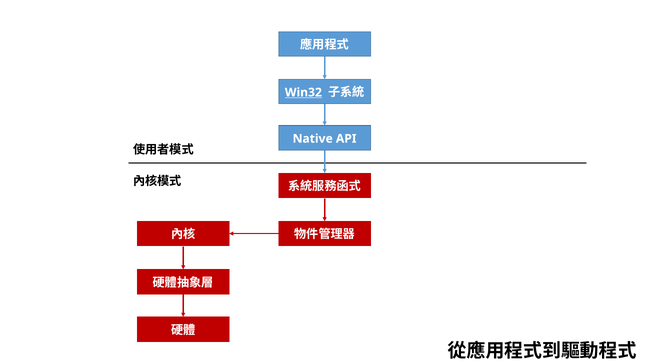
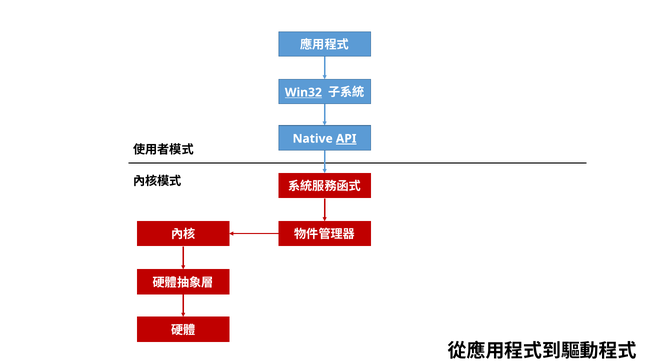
API underline: none -> present
